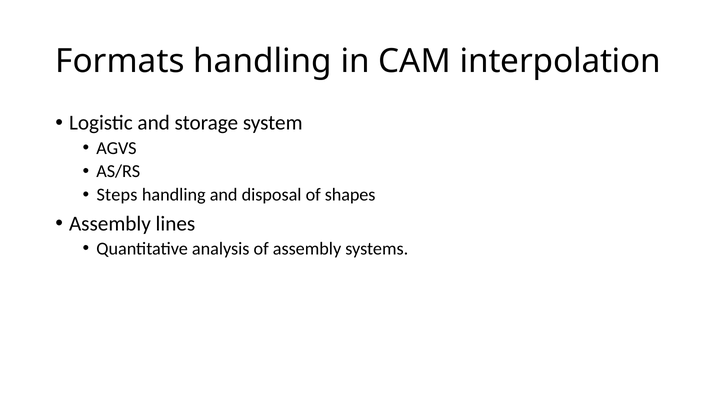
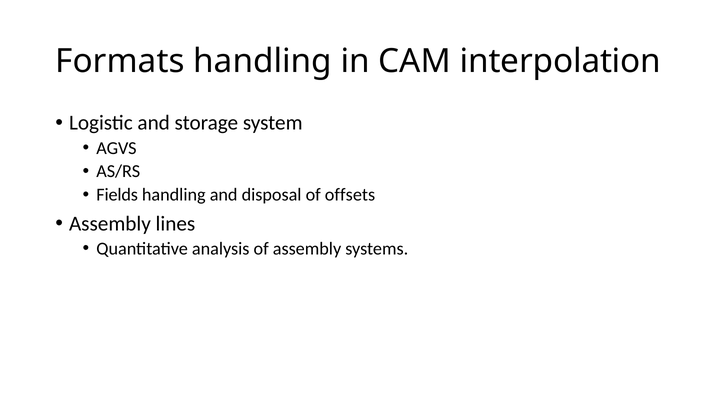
Steps: Steps -> Fields
shapes: shapes -> offsets
